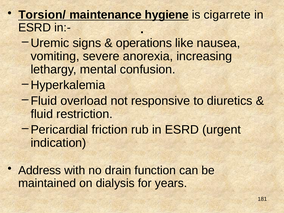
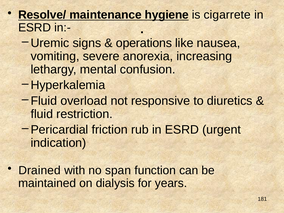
Torsion/: Torsion/ -> Resolve/
Address: Address -> Drained
drain: drain -> span
